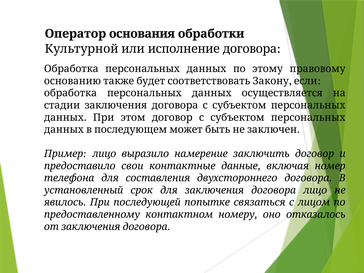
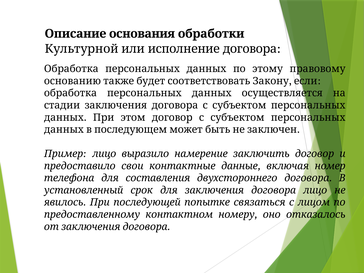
Оператор: Оператор -> Описание
